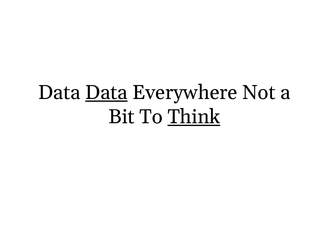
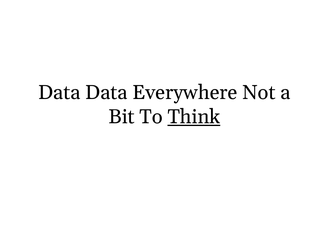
Data at (106, 92) underline: present -> none
